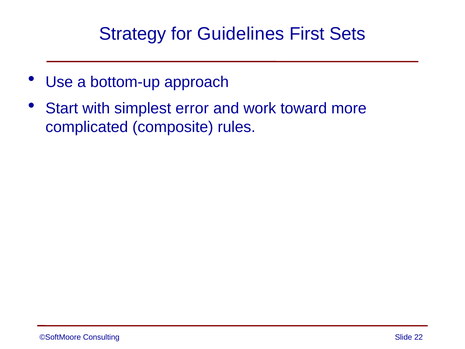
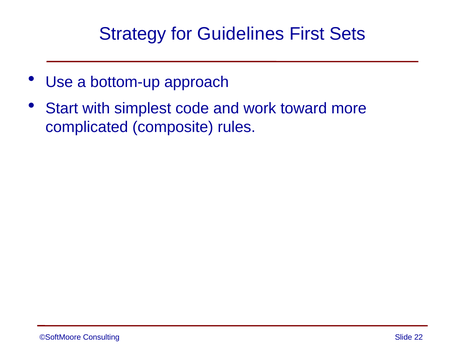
error: error -> code
